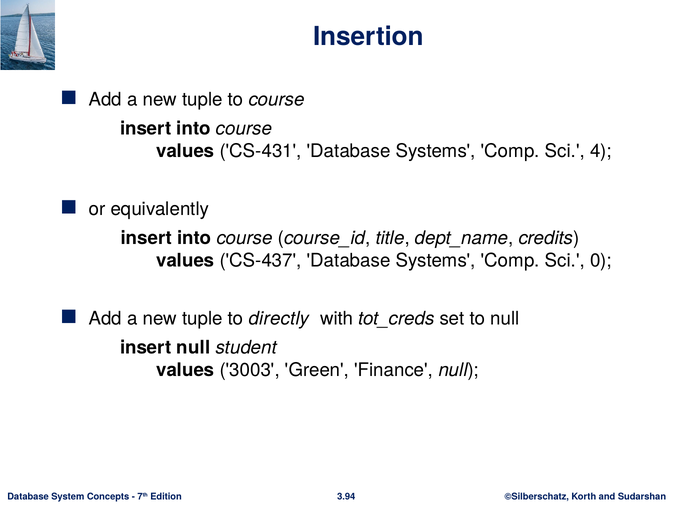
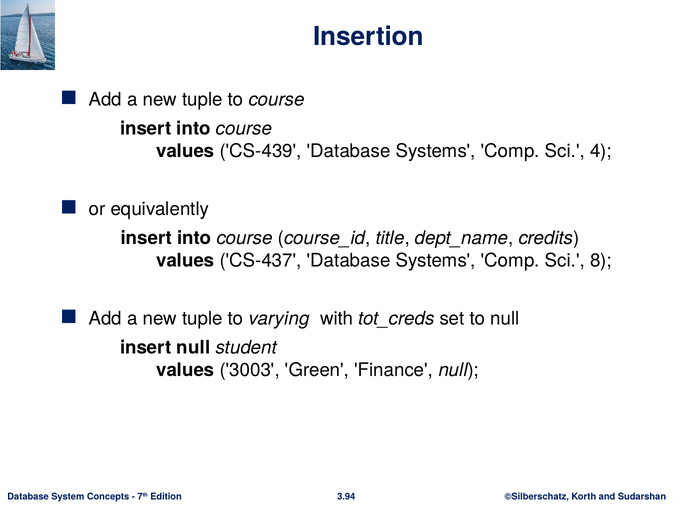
CS-431: CS-431 -> CS-439
0: 0 -> 8
directly: directly -> varying
